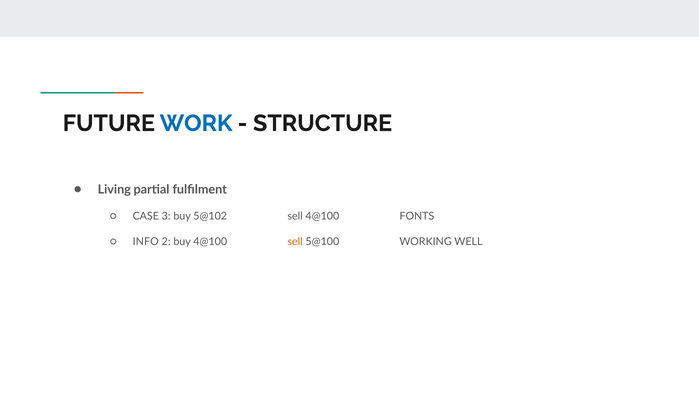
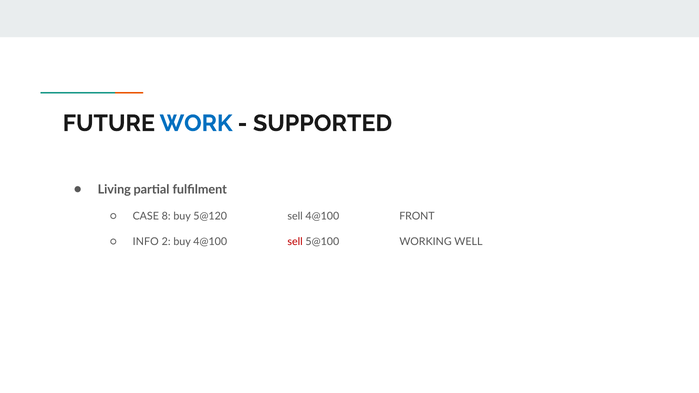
STRUCTURE: STRUCTURE -> SUPPORTED
3: 3 -> 8
5@102: 5@102 -> 5@120
FONTS: FONTS -> FRONT
sell at (295, 242) colour: orange -> red
